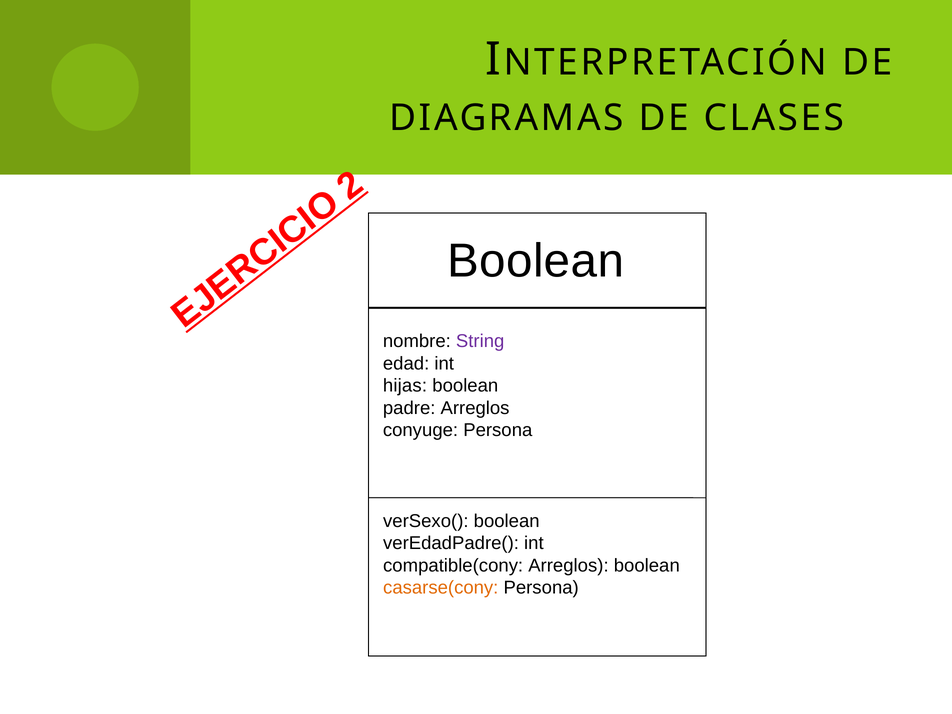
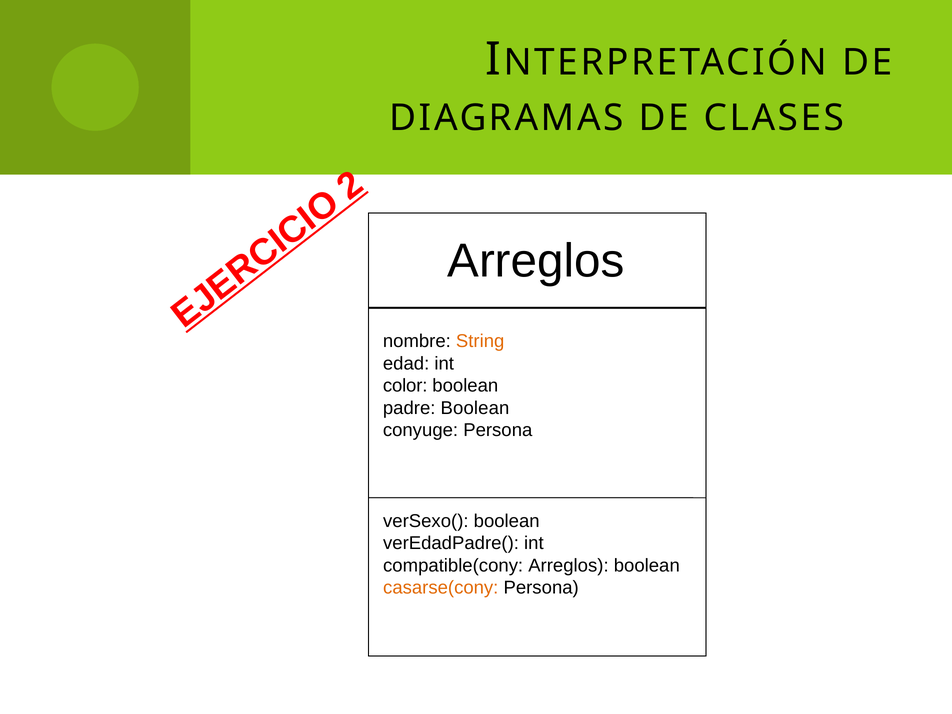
Boolean at (536, 261): Boolean -> Arreglos
String colour: purple -> orange
hijas: hijas -> color
padre Arreglos: Arreglos -> Boolean
